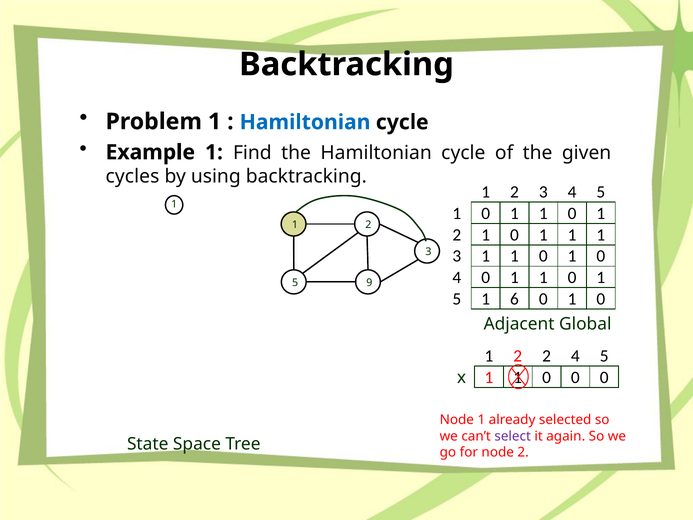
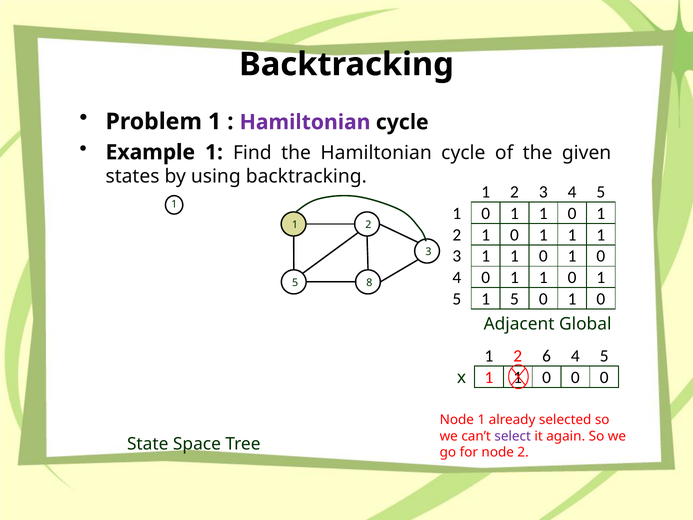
Hamiltonian at (305, 122) colour: blue -> purple
cycles: cycles -> states
9: 9 -> 8
5 1 6: 6 -> 5
2 2: 2 -> 6
